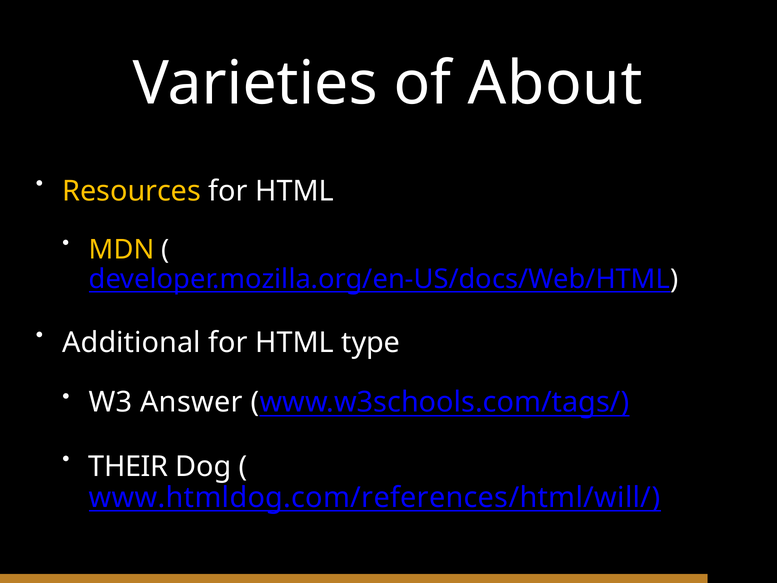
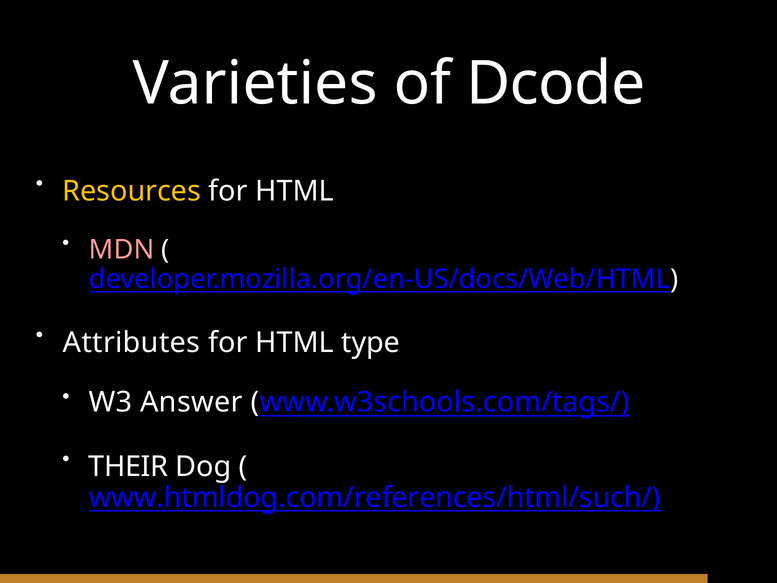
About: About -> Dcode
MDN colour: yellow -> pink
Additional: Additional -> Attributes
www.htmldog.com/references/html/will/: www.htmldog.com/references/html/will/ -> www.htmldog.com/references/html/such/
